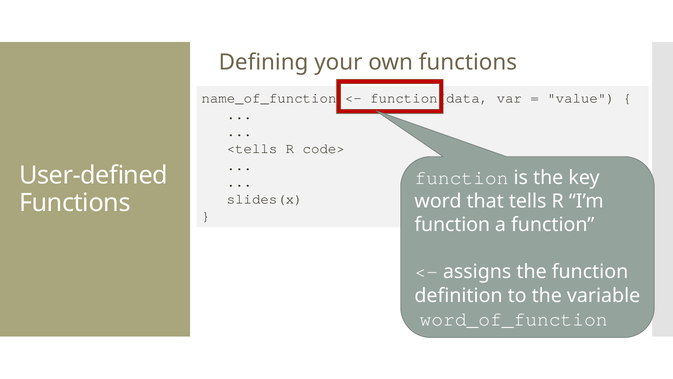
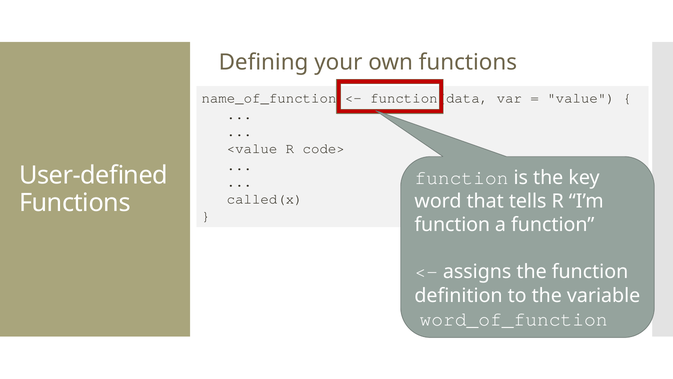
<tells: <tells -> <value
slides(x: slides(x -> called(x
